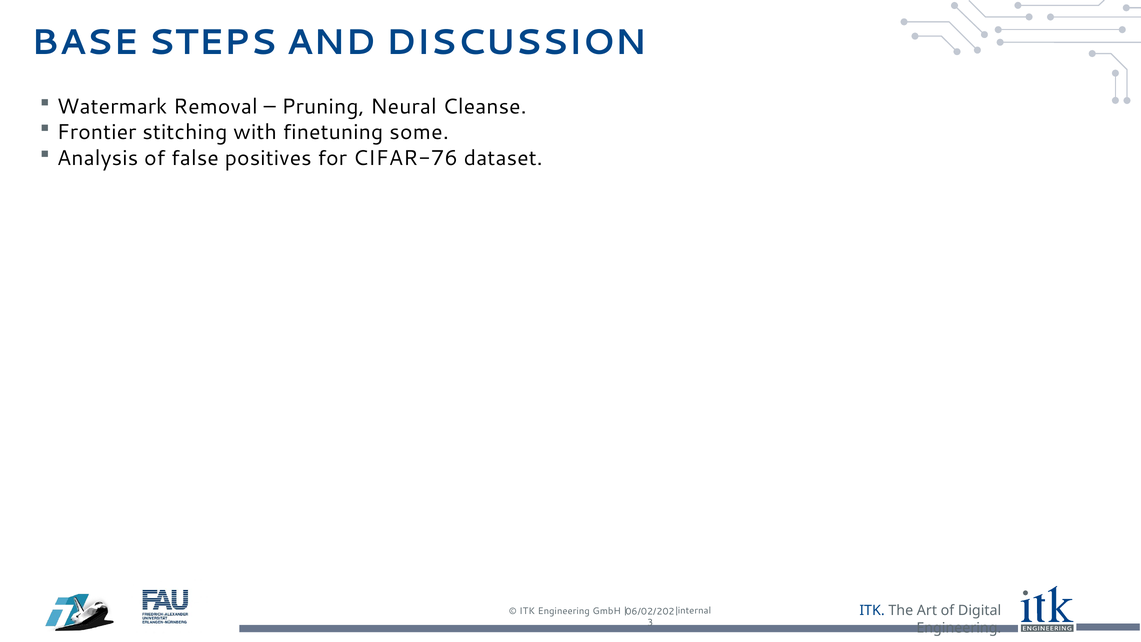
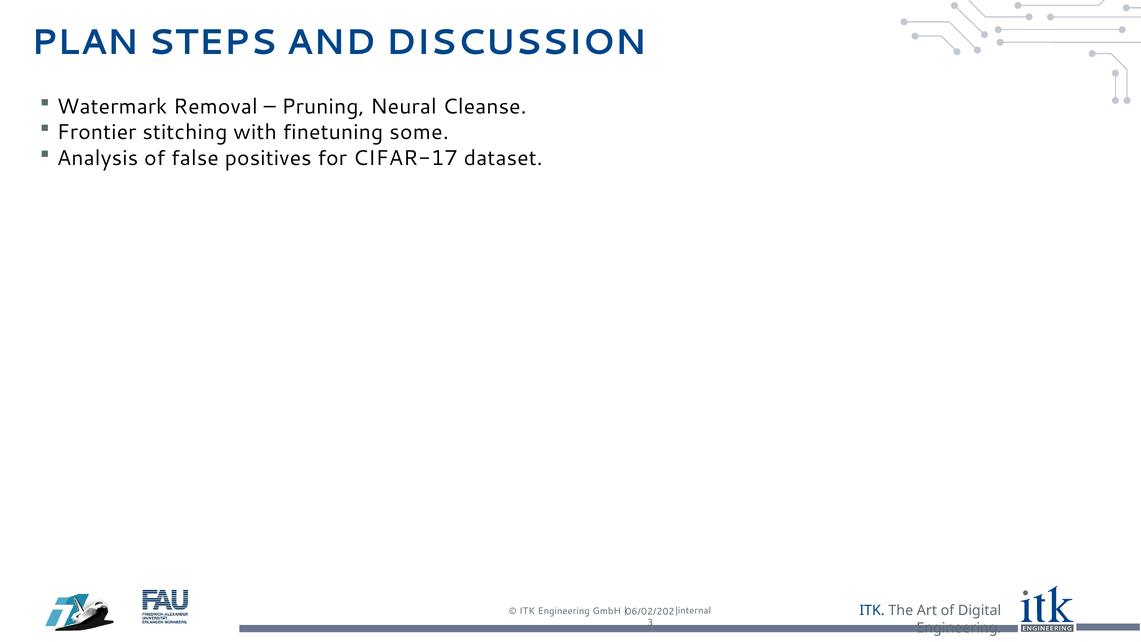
BASE: BASE -> PLAN
CIFAR-76: CIFAR-76 -> CIFAR-17
